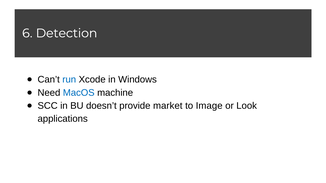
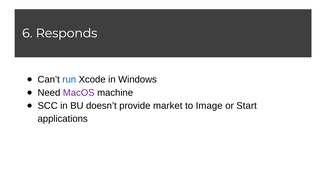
Detection: Detection -> Responds
MacOS colour: blue -> purple
Look: Look -> Start
